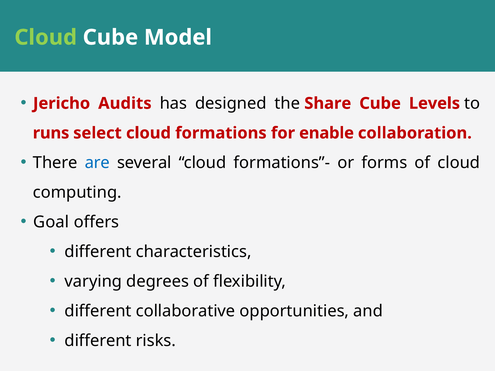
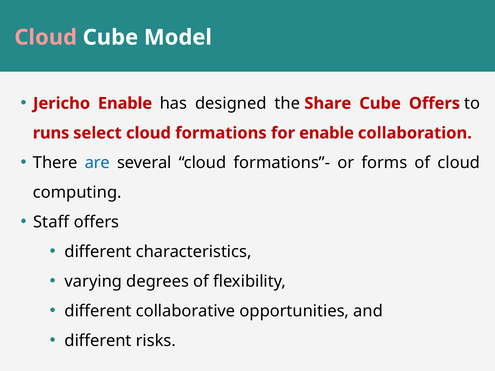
Cloud at (46, 37) colour: light green -> pink
Jericho Audits: Audits -> Enable
Cube Levels: Levels -> Offers
Goal: Goal -> Staff
